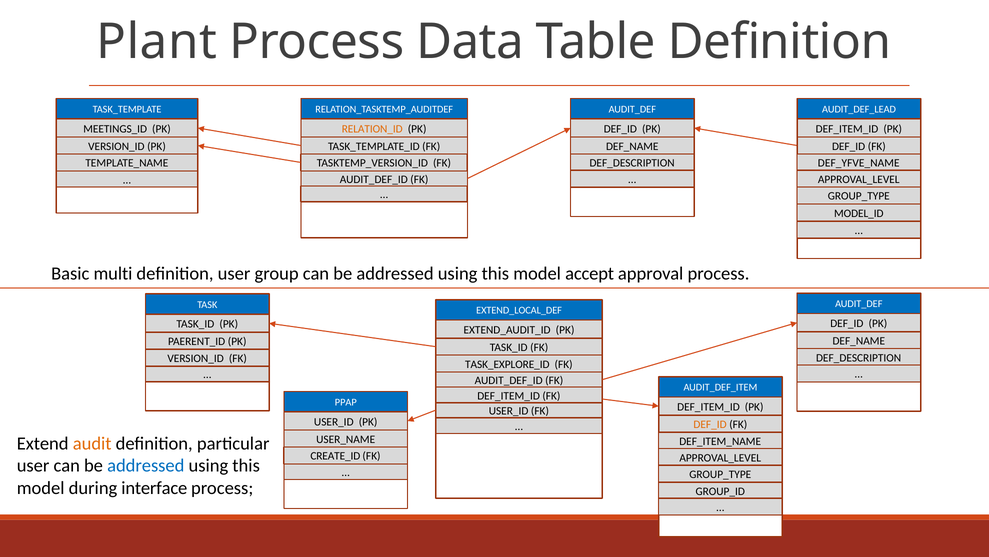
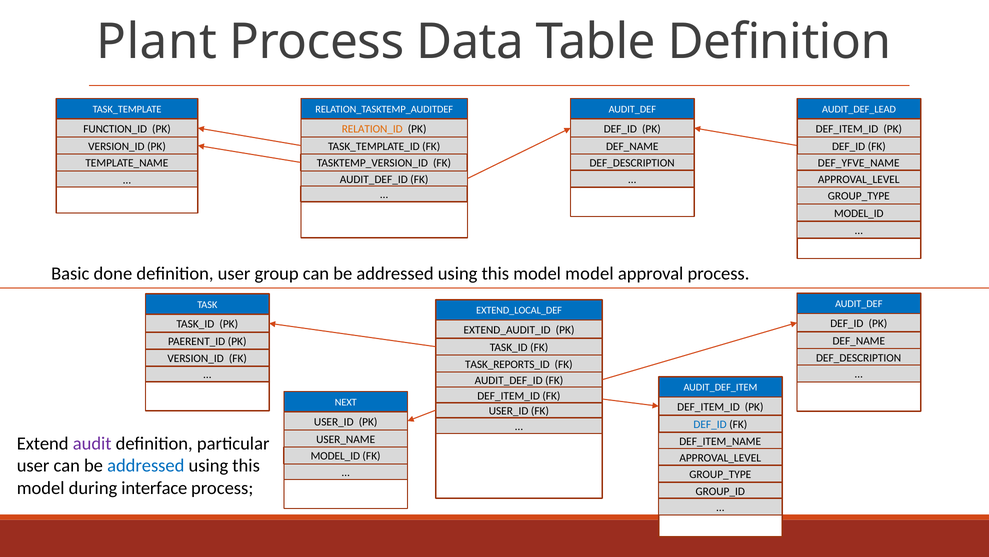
MEETINGS_ID: MEETINGS_ID -> FUNCTION_ID
multi: multi -> done
model accept: accept -> model
TASK_EXPLORE_ID: TASK_EXPLORE_ID -> TASK_REPORTS_ID
PPAP: PPAP -> NEXT
DEF_ID at (710, 424) colour: orange -> blue
audit colour: orange -> purple
CREATE_ID at (335, 456): CREATE_ID -> MODEL_ID
